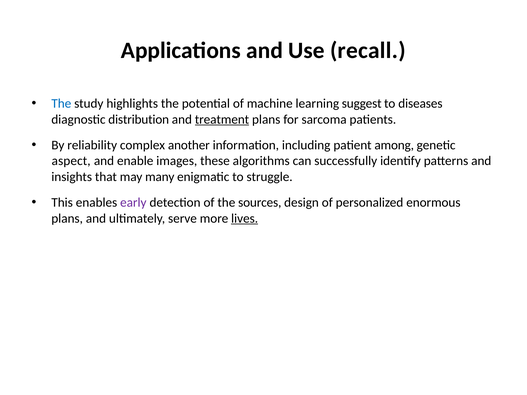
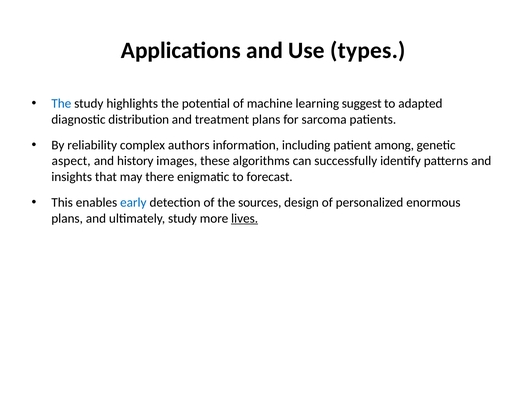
recall: recall -> types
diseases: diseases -> adapted
treatment underline: present -> none
another: another -> authors
enable: enable -> history
many: many -> there
struggle: struggle -> forecast
early colour: purple -> blue
ultimately serve: serve -> study
